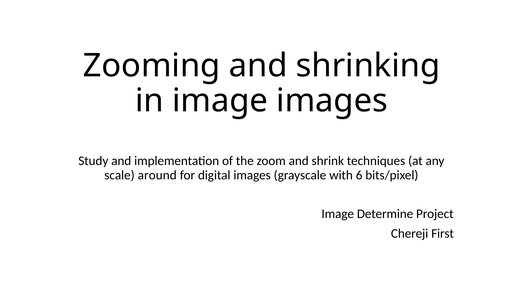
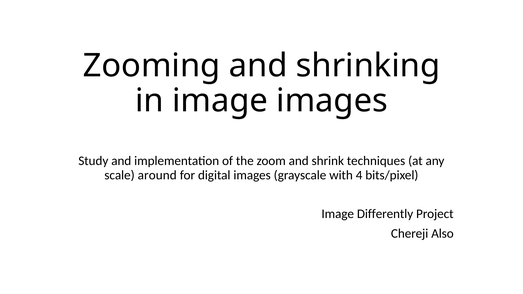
6: 6 -> 4
Determine: Determine -> Differently
First: First -> Also
